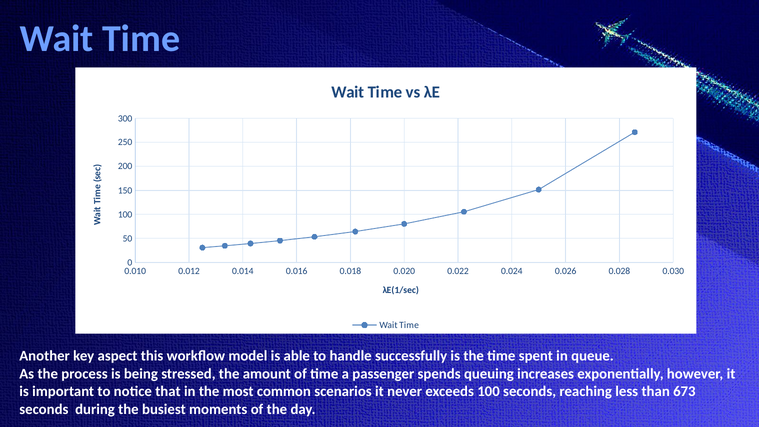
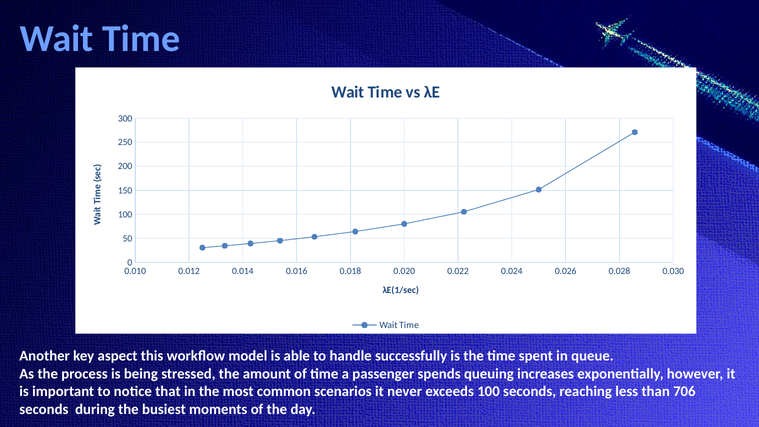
673: 673 -> 706
